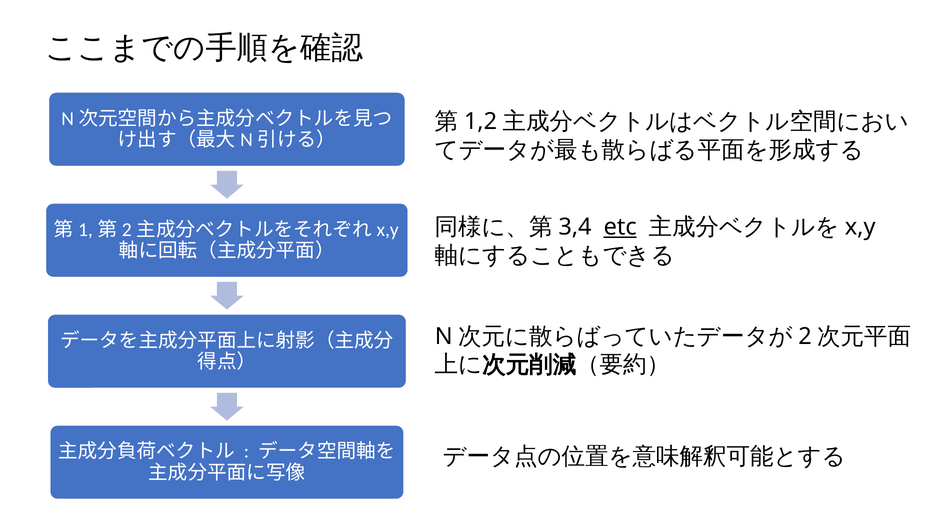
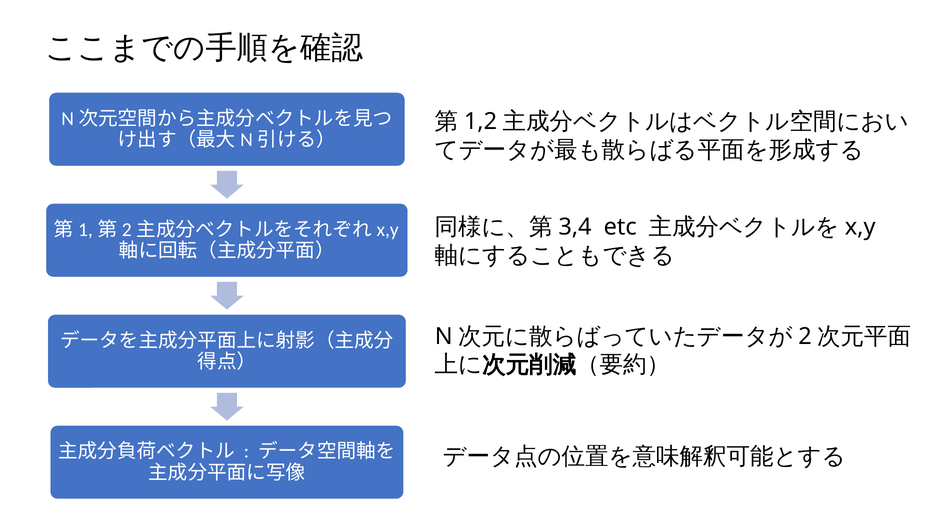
etc underline: present -> none
